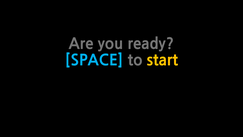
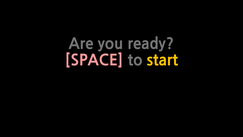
SPACE colour: light blue -> pink
